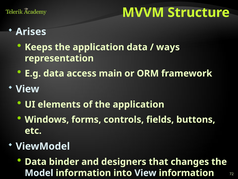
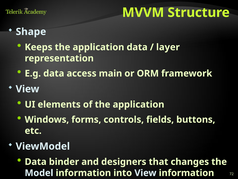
Arises: Arises -> Shape
ways: ways -> layer
